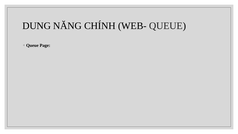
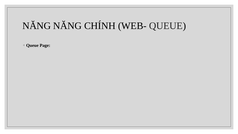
DUNG at (37, 26): DUNG -> NĂNG
